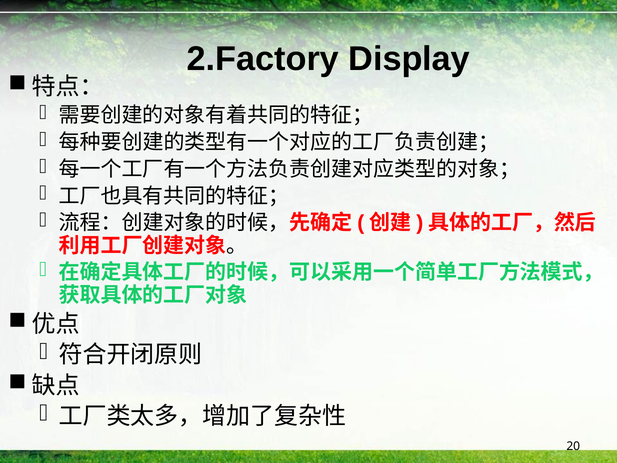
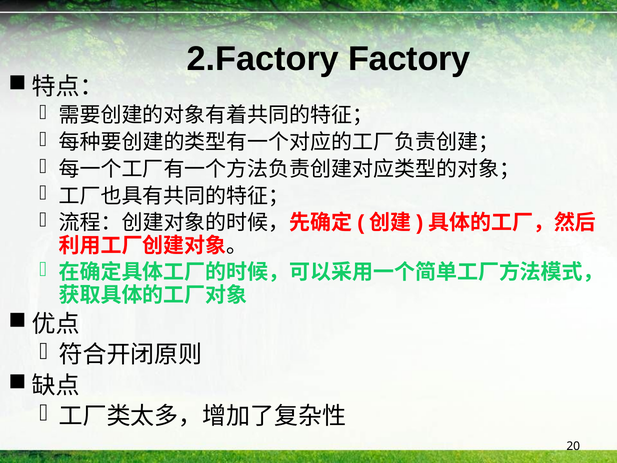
Display: Display -> Factory
